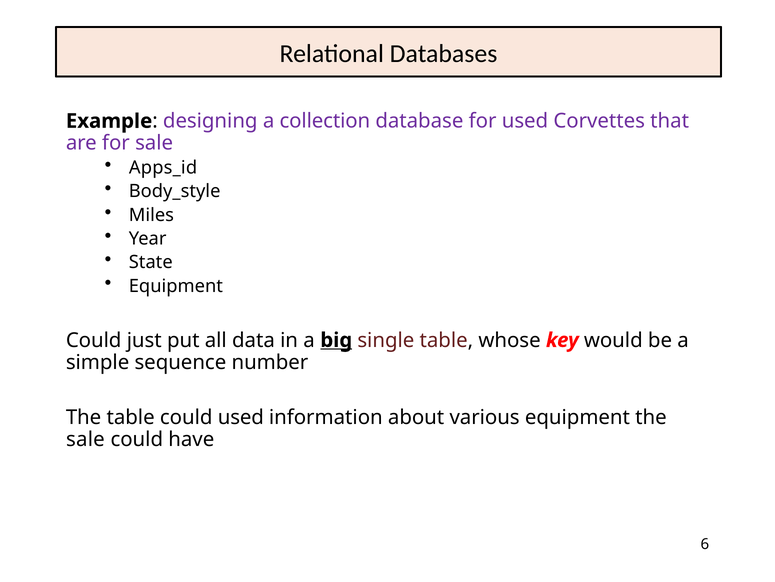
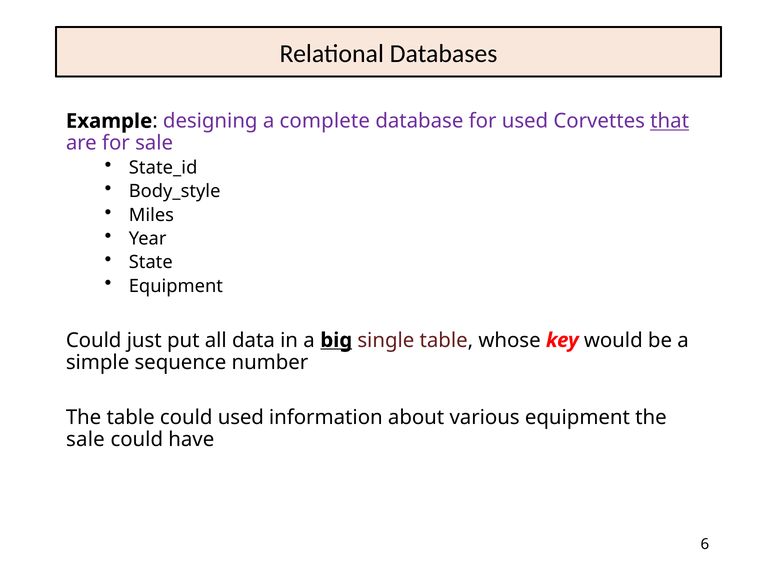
collection: collection -> complete
that underline: none -> present
Apps_id: Apps_id -> State_id
